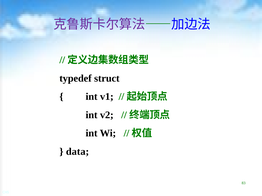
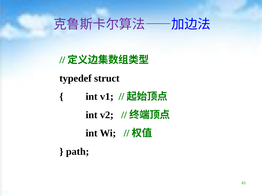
data: data -> path
